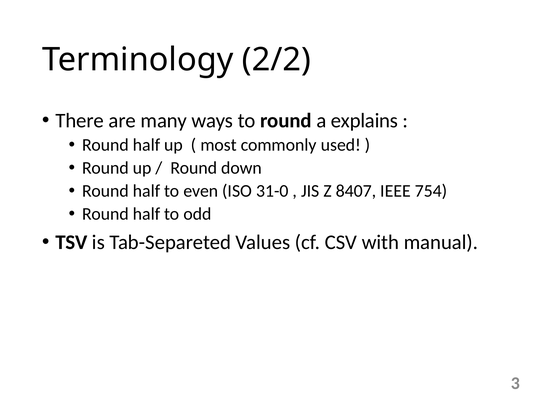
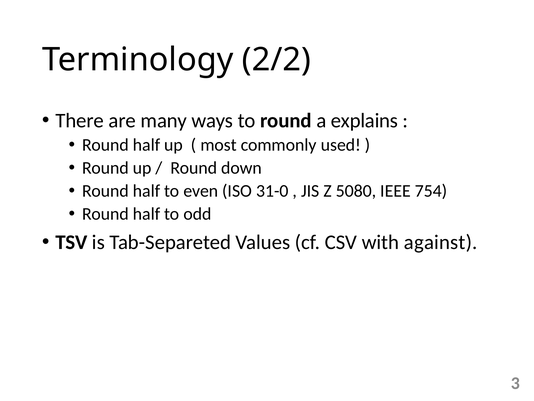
8407: 8407 -> 5080
manual: manual -> against
